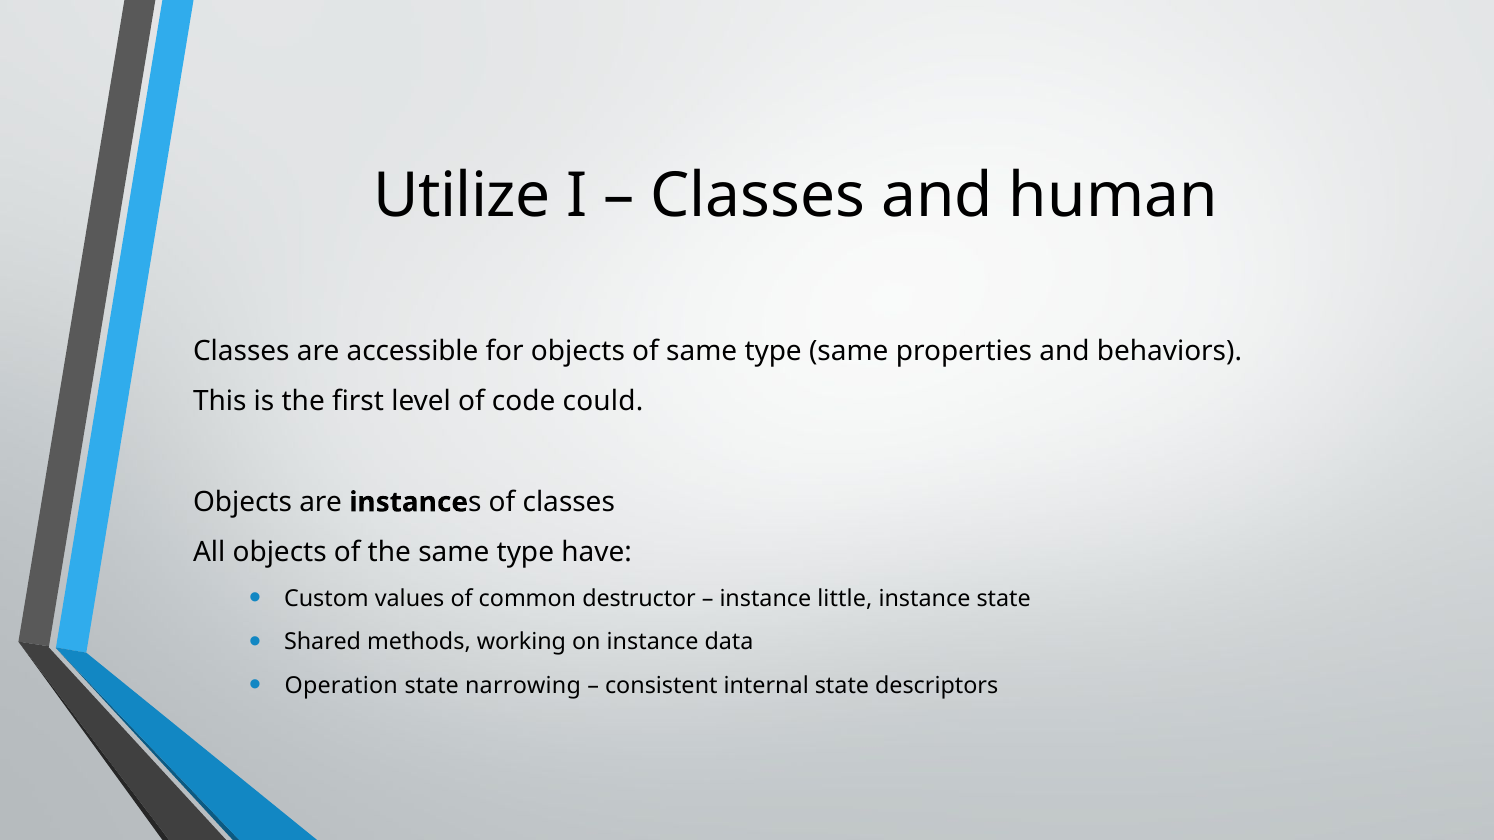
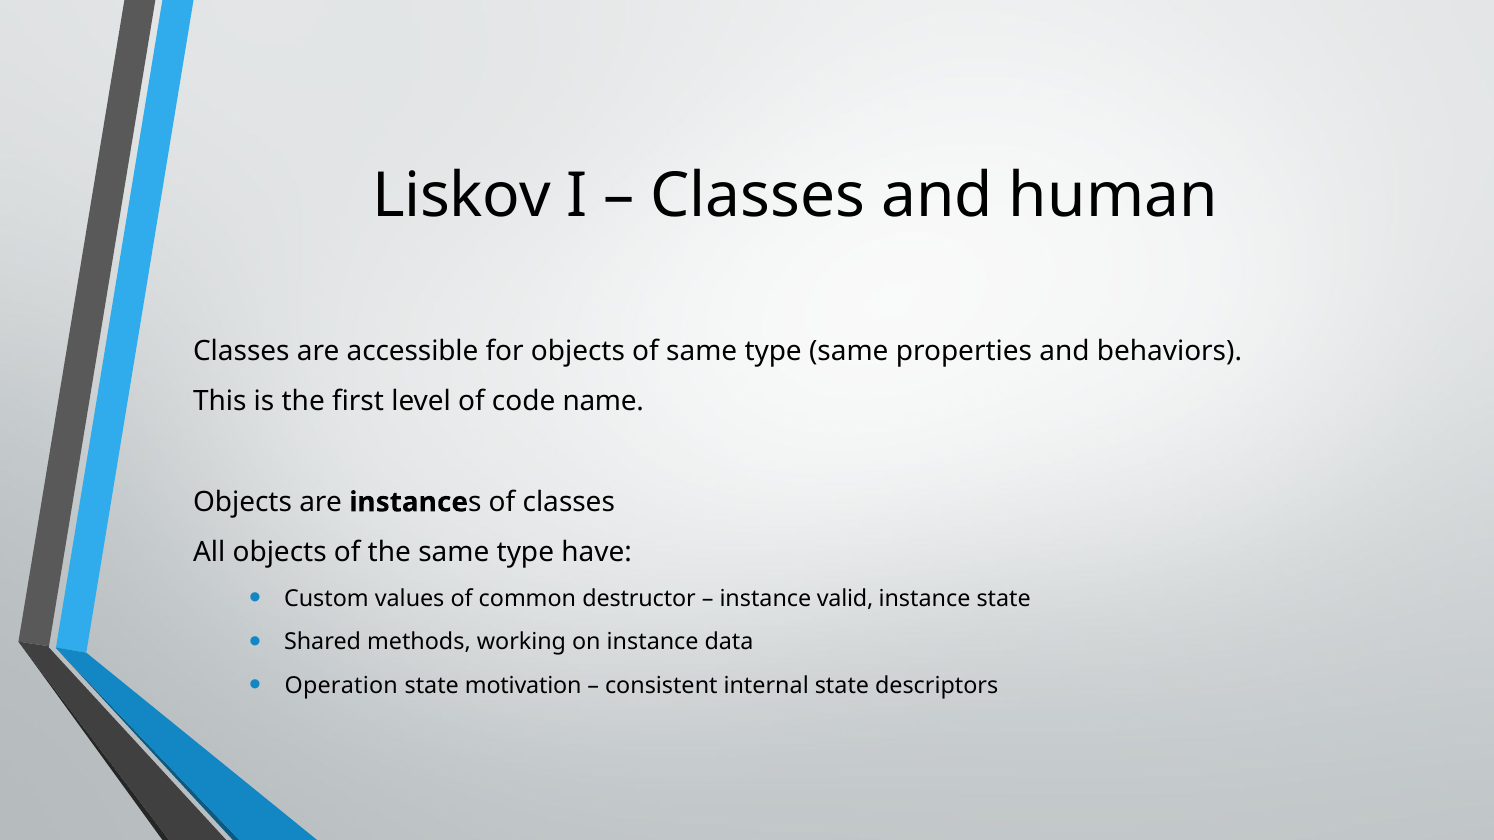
Utilize: Utilize -> Liskov
could: could -> name
little: little -> valid
narrowing: narrowing -> motivation
